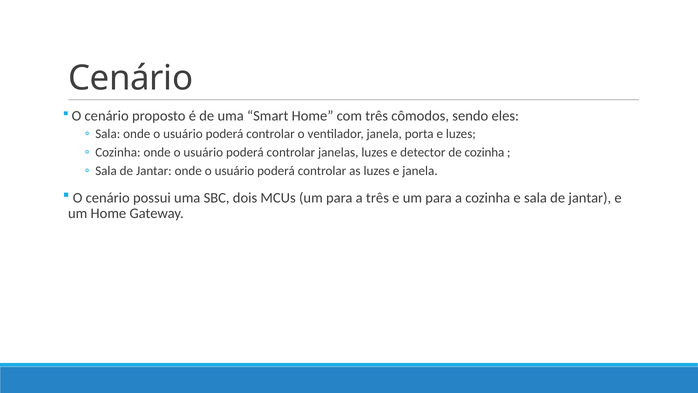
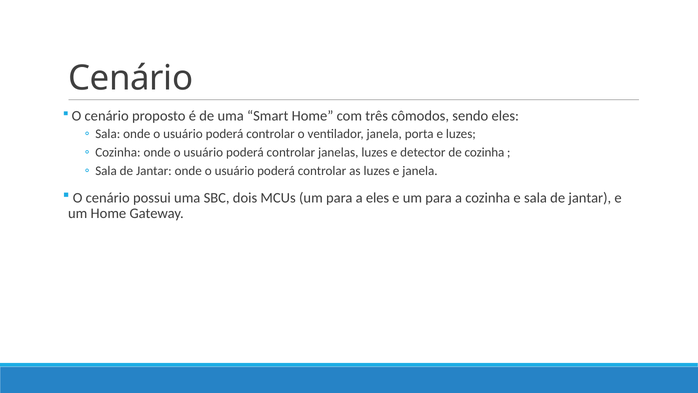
a três: três -> eles
